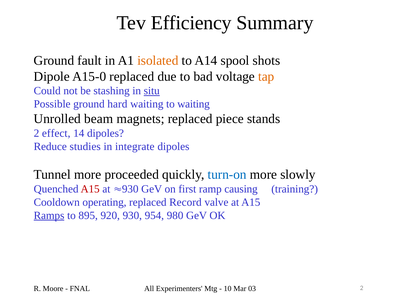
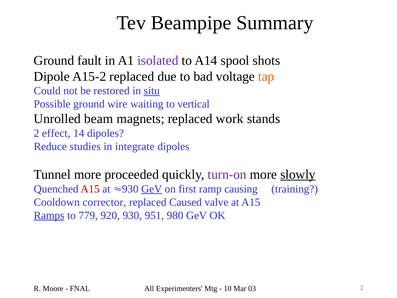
Efficiency: Efficiency -> Beampipe
isolated colour: orange -> purple
A15-0: A15-0 -> A15-2
stashing: stashing -> restored
hard: hard -> wire
to waiting: waiting -> vertical
piece: piece -> work
turn-on colour: blue -> purple
slowly underline: none -> present
GeV at (152, 189) underline: none -> present
operating: operating -> corrector
Record: Record -> Caused
895: 895 -> 779
954: 954 -> 951
